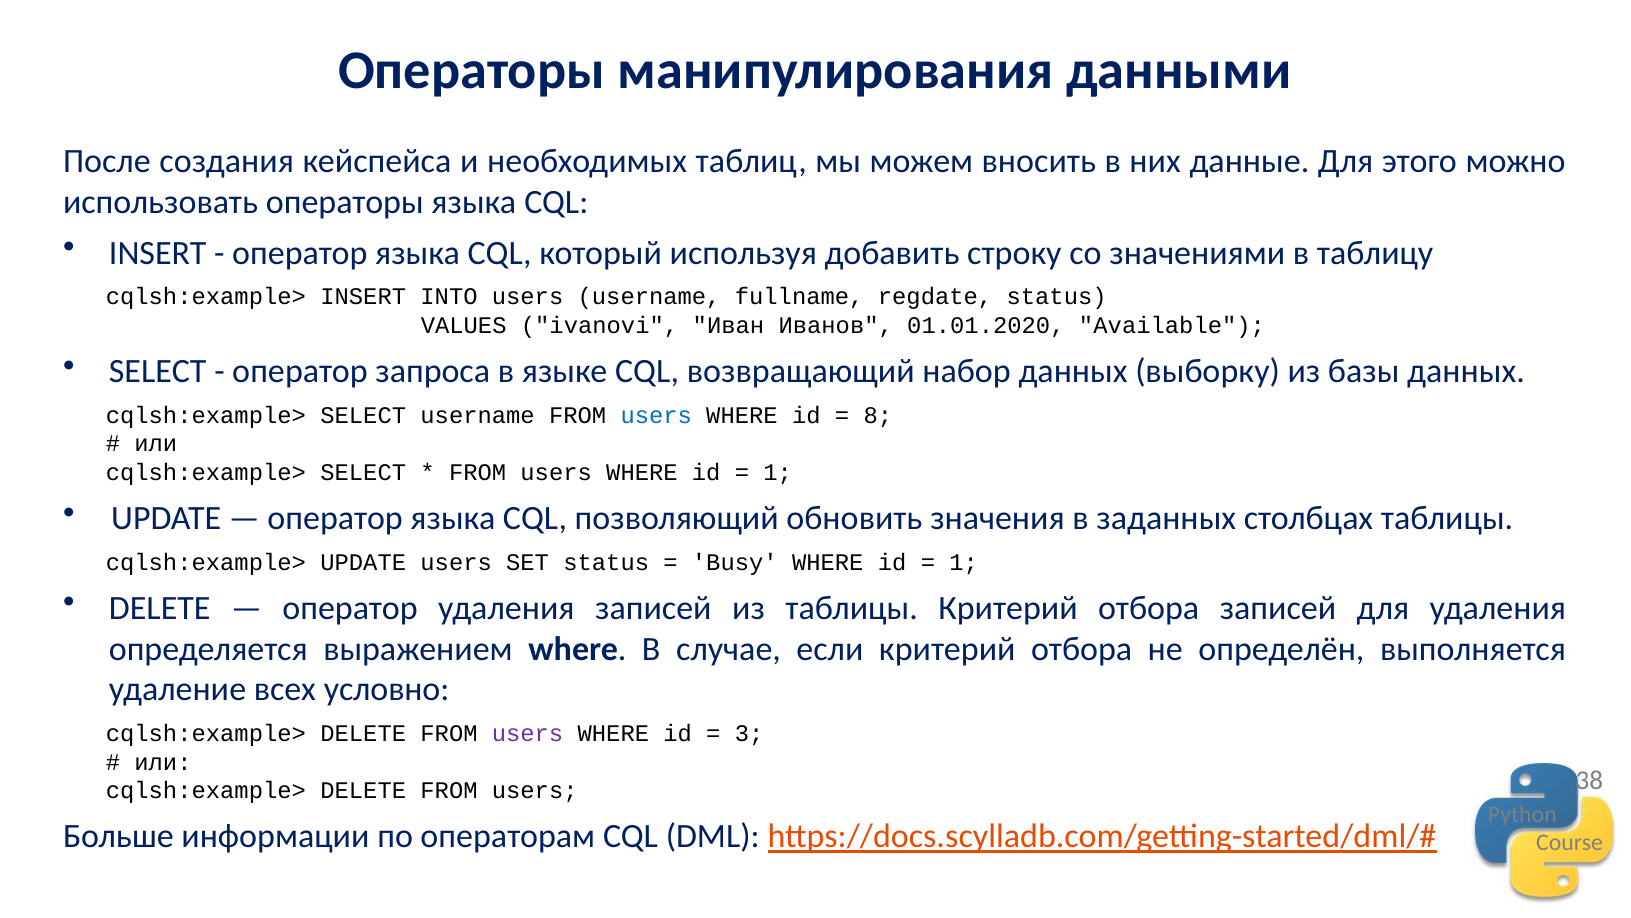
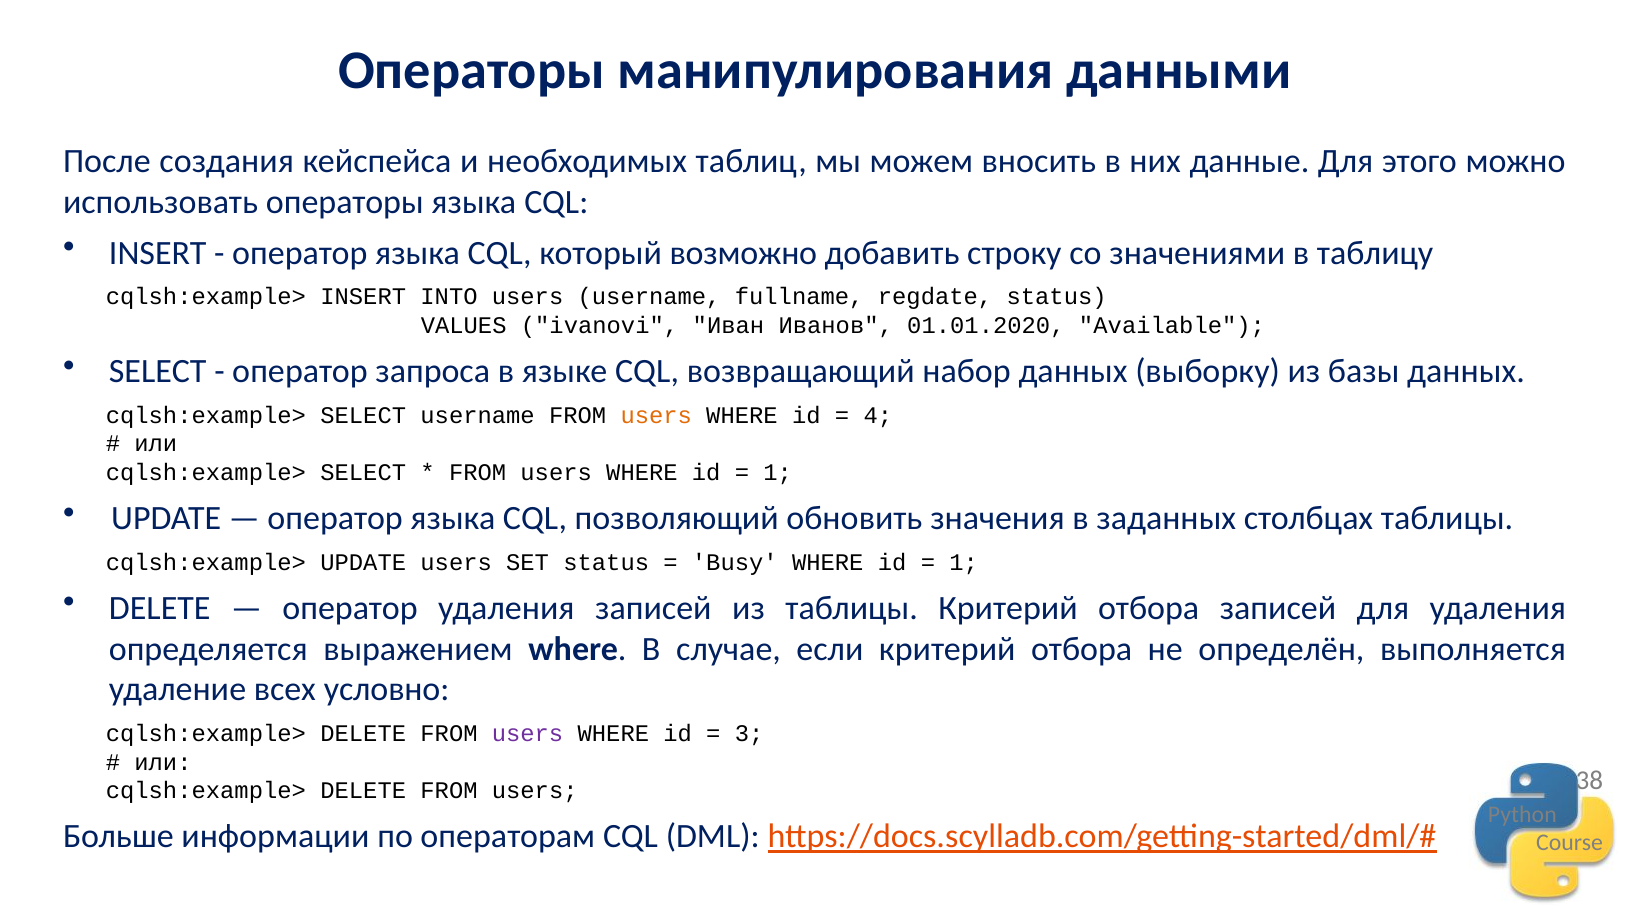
используя: используя -> возможно
users at (656, 415) colour: blue -> orange
8: 8 -> 4
